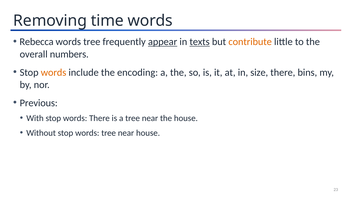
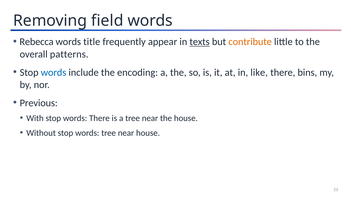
time: time -> field
tree at (92, 42): tree -> title
appear underline: present -> none
numbers: numbers -> patterns
words at (54, 72) colour: orange -> blue
size: size -> like
